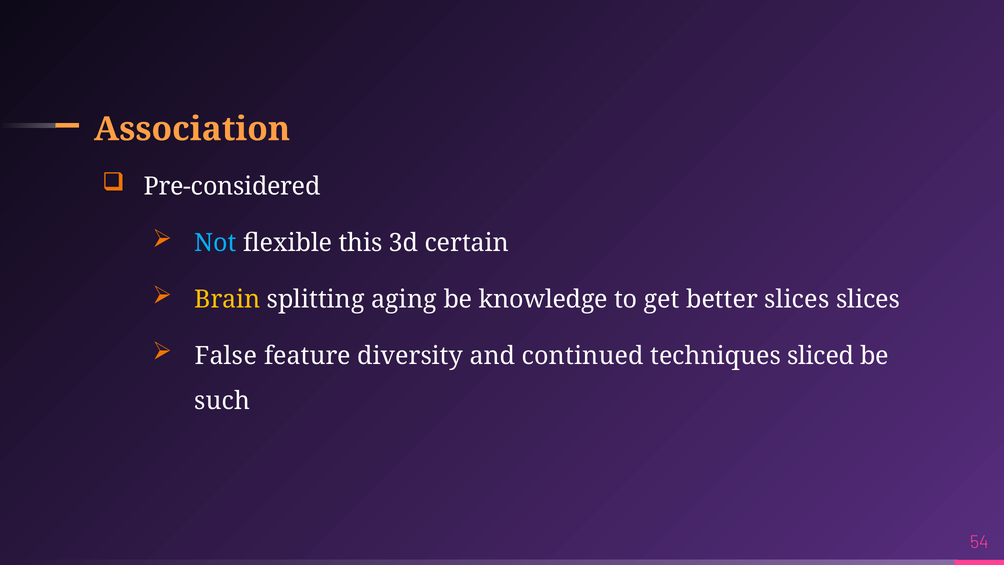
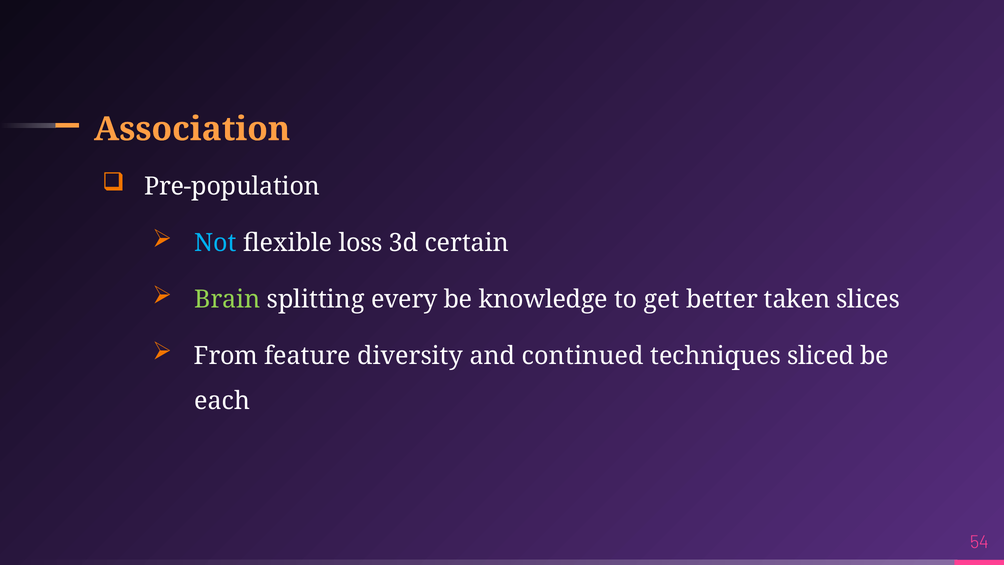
Pre-considered: Pre-considered -> Pre-population
this: this -> loss
Brain colour: yellow -> light green
aging: aging -> every
better slices: slices -> taken
False: False -> From
such: such -> each
